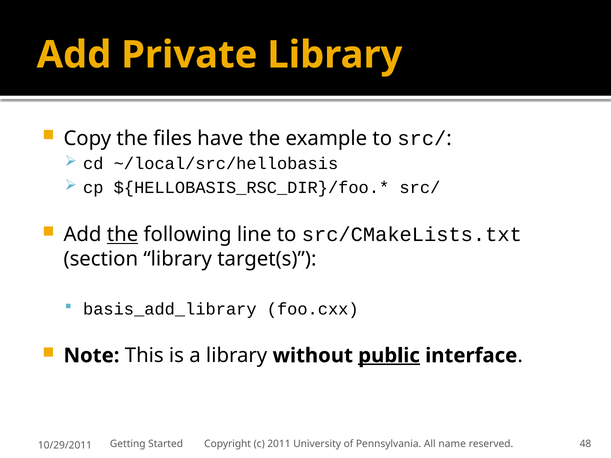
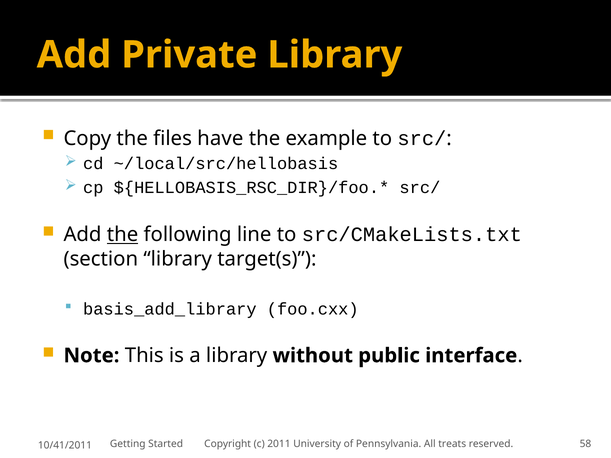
public underline: present -> none
name: name -> treats
48: 48 -> 58
10/29/2011: 10/29/2011 -> 10/41/2011
